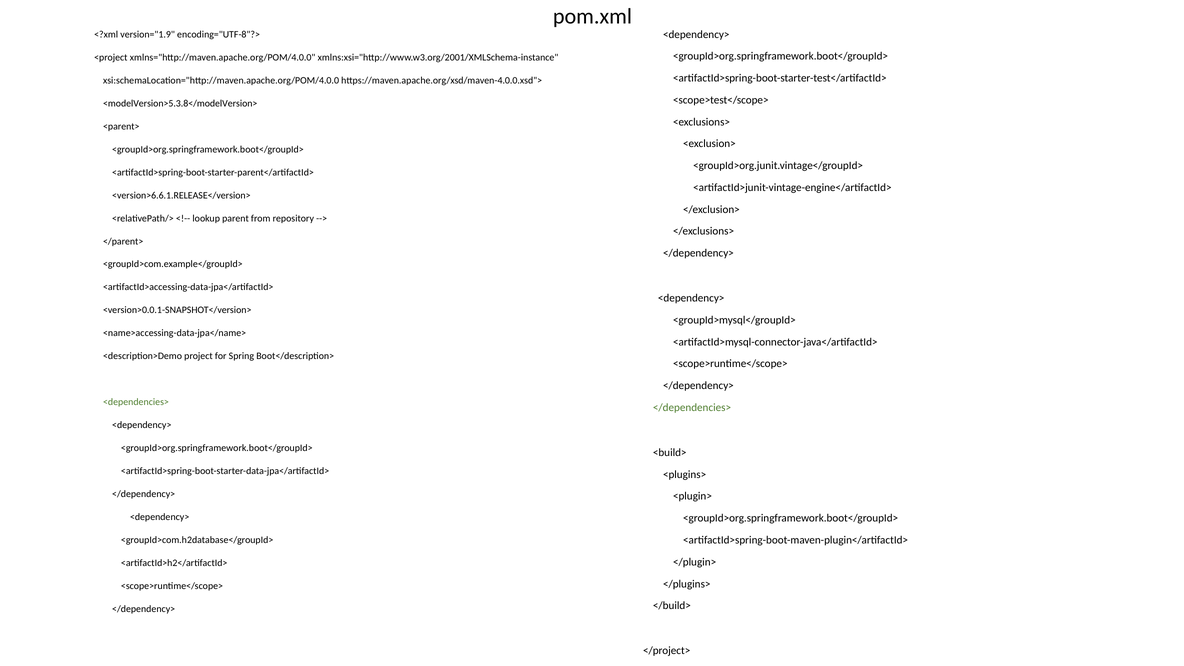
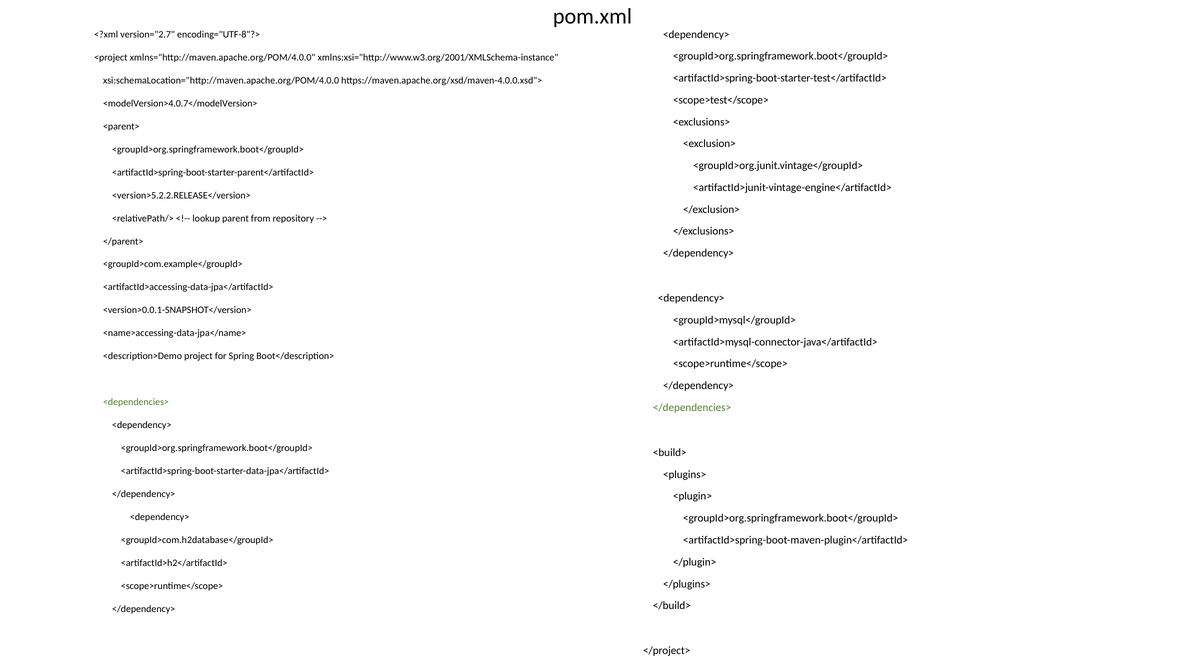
version="1.9: version="1.9 -> version="2.7
<modelVersion>5.3.8</modelVersion>: <modelVersion>5.3.8</modelVersion> -> <modelVersion>4.0.7</modelVersion>
<version>6.6.1.RELEASE</version>: <version>6.6.1.RELEASE</version> -> <version>5.2.2.RELEASE</version>
